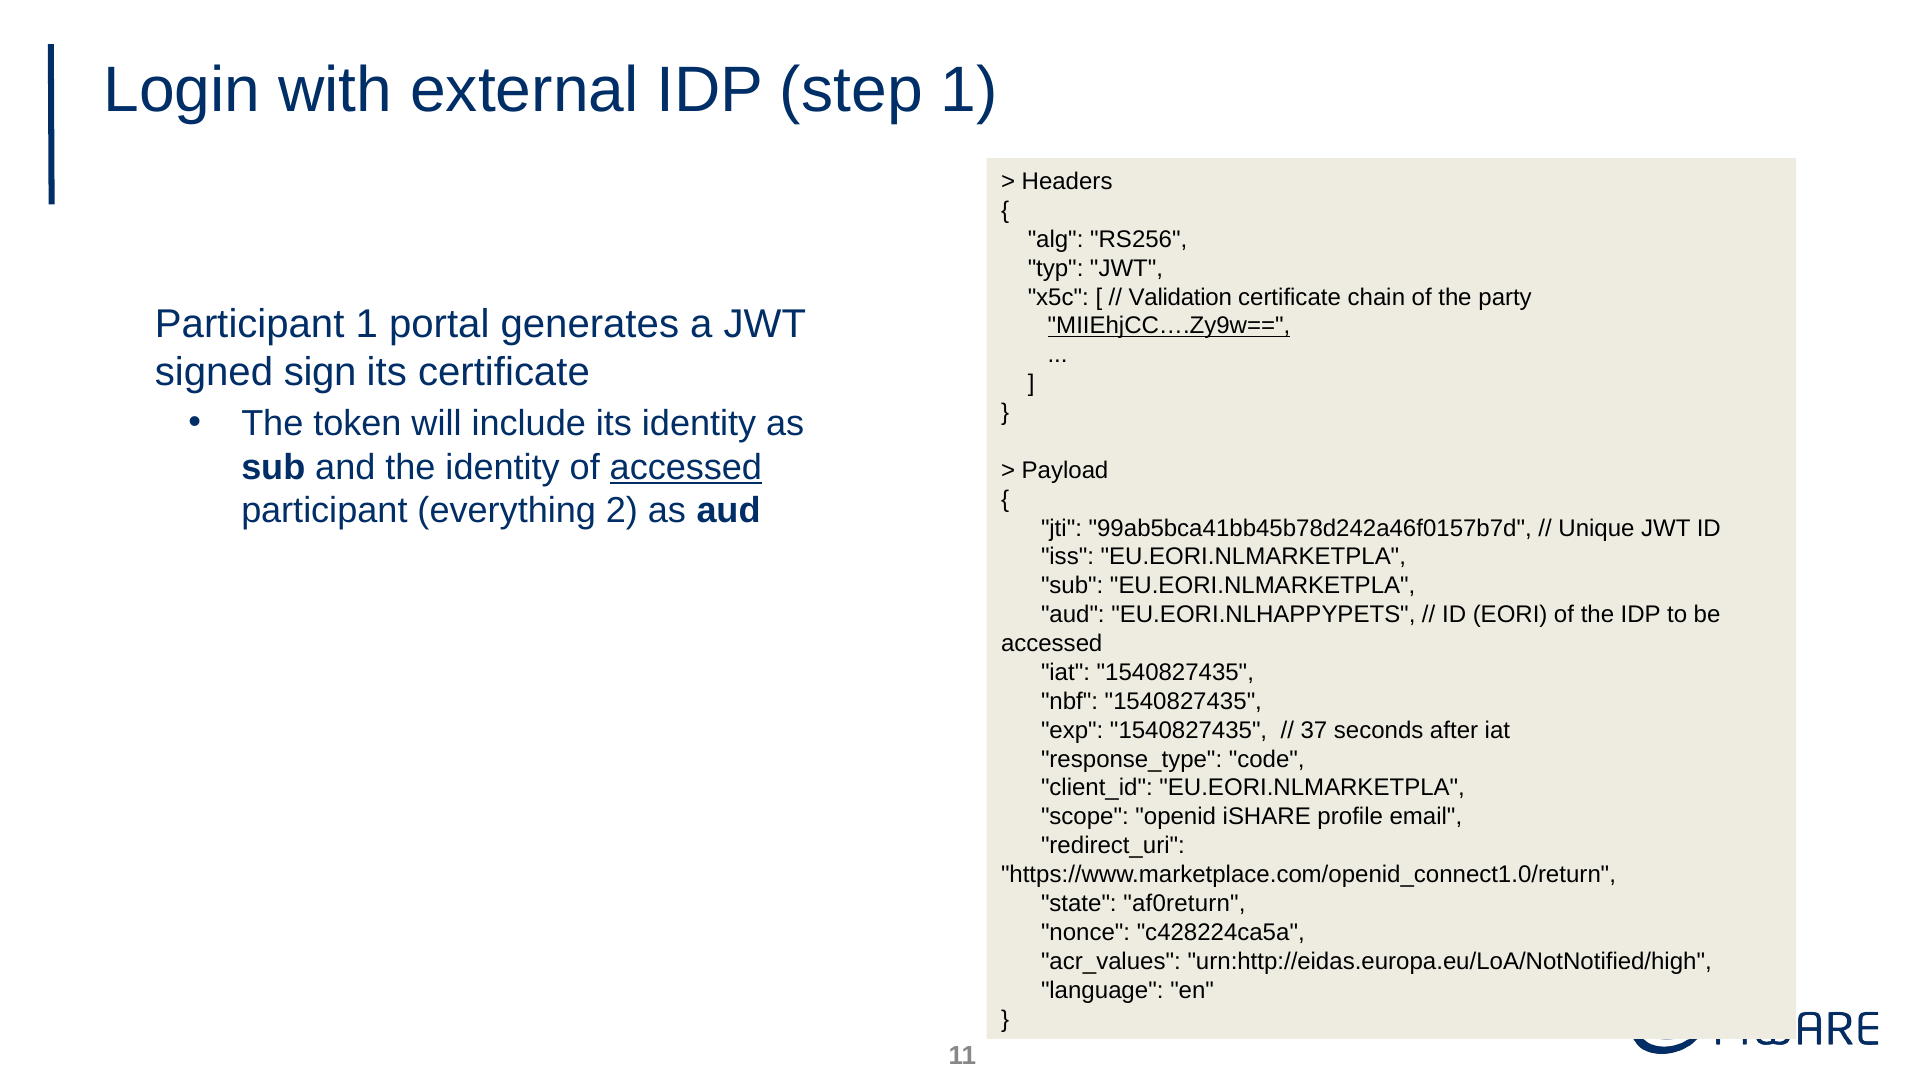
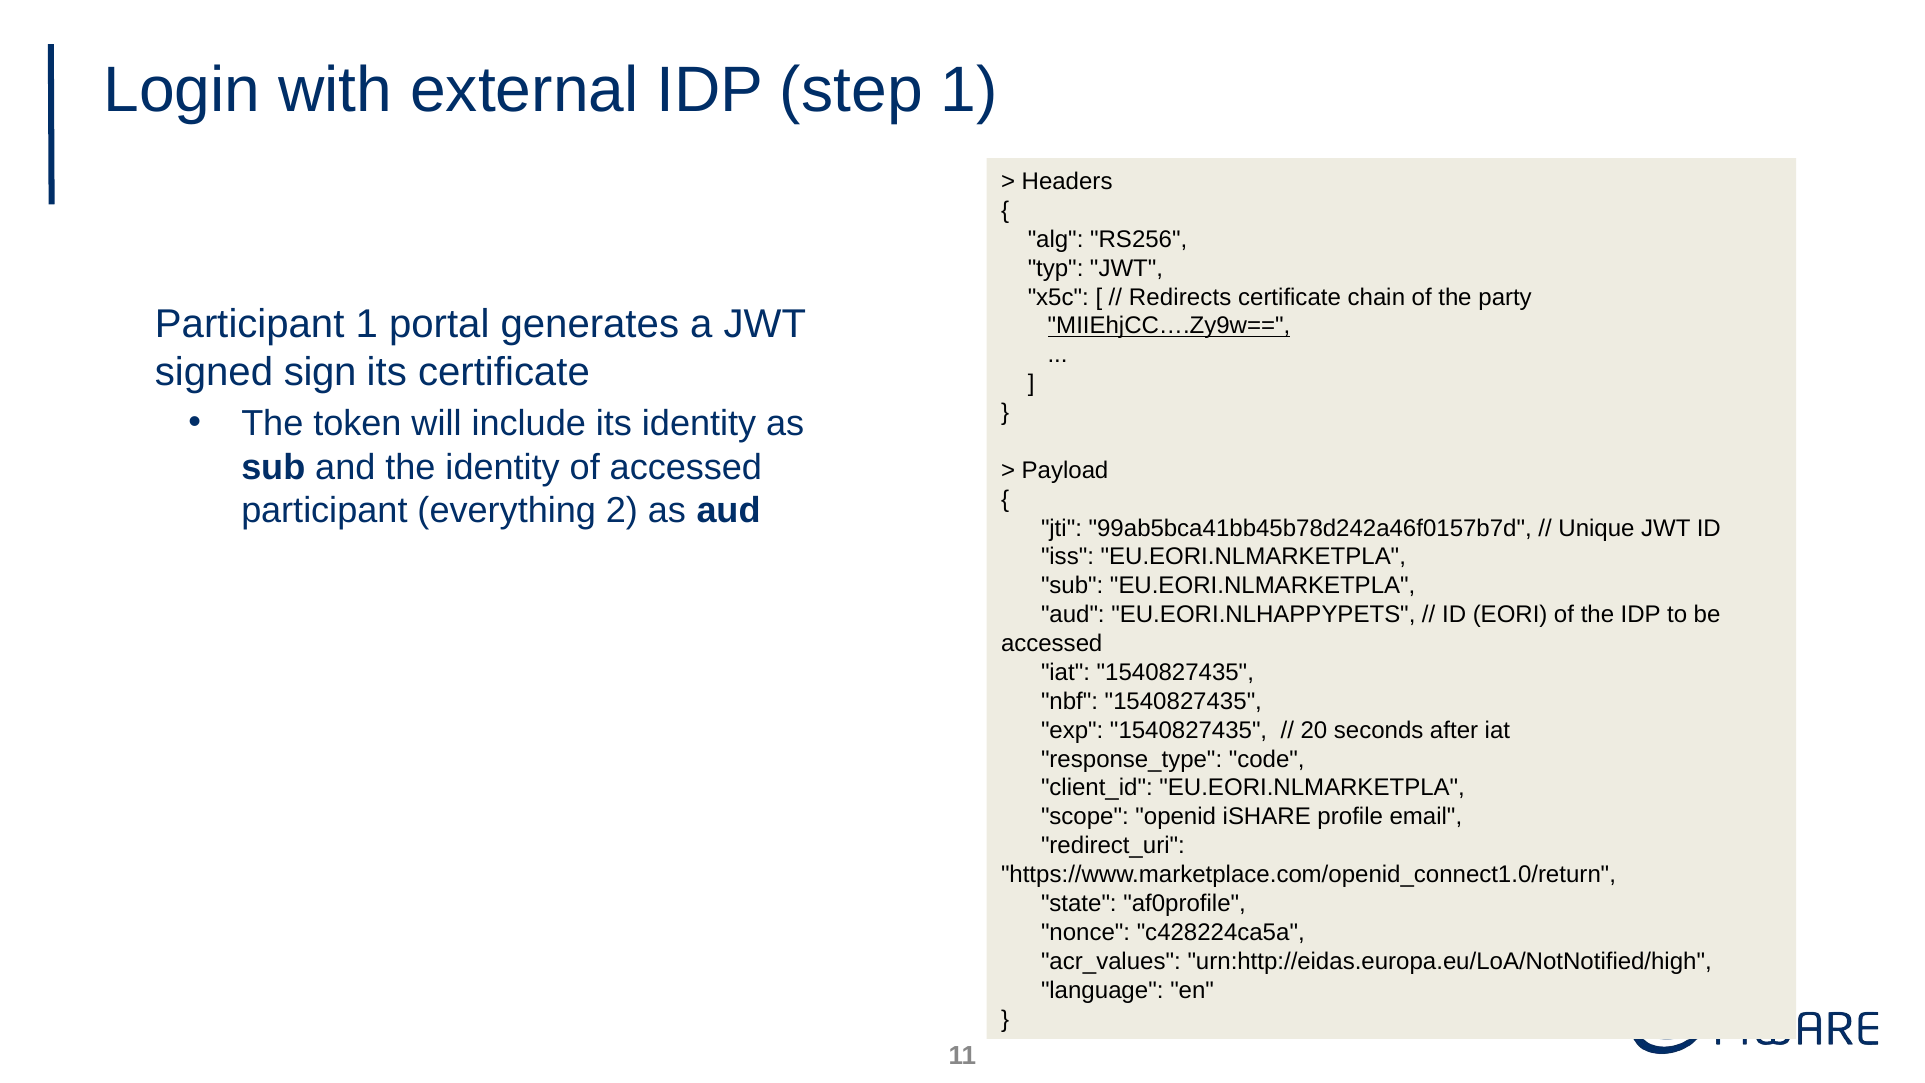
Validation: Validation -> Redirects
accessed at (686, 467) underline: present -> none
37: 37 -> 20
af0return: af0return -> af0profile
